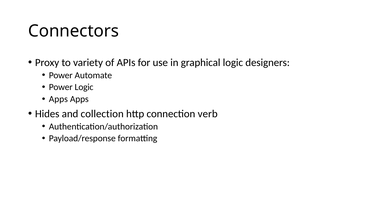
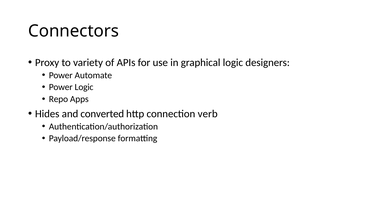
Apps at (58, 99): Apps -> Repo
collection: collection -> converted
